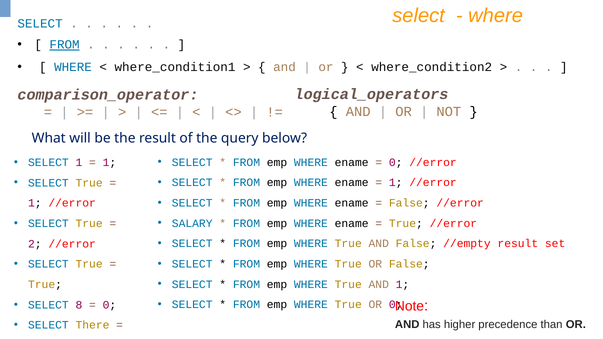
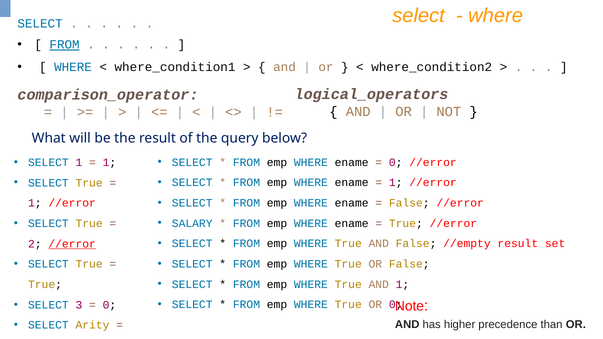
//error at (72, 244) underline: none -> present
8: 8 -> 3
There: There -> Arity
